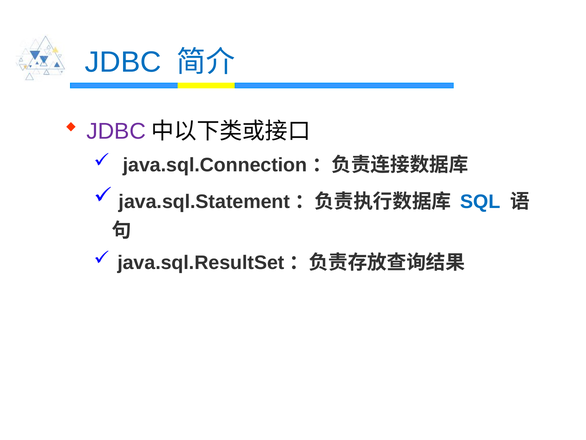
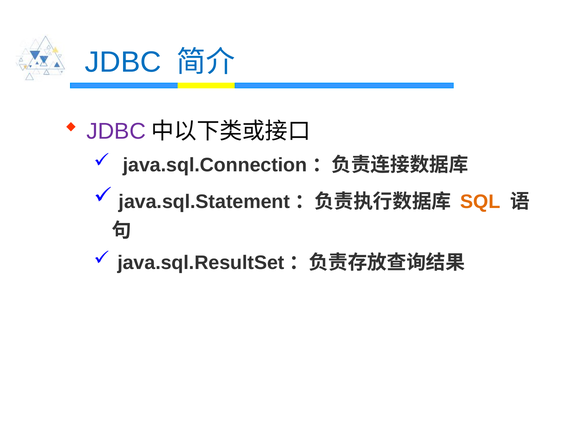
SQL colour: blue -> orange
